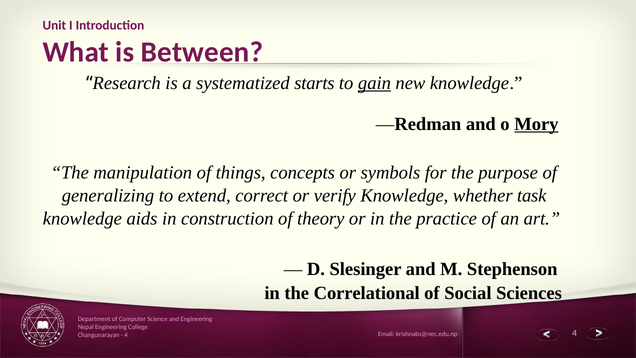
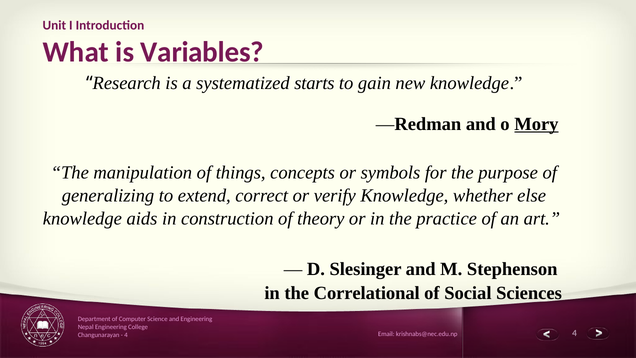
Between: Between -> Variables
gain underline: present -> none
task: task -> else
